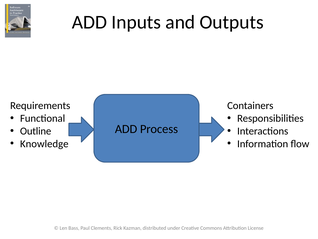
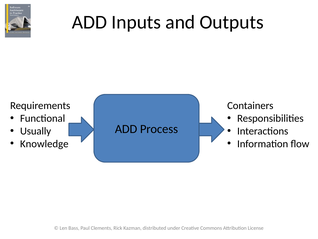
Outline: Outline -> Usually
